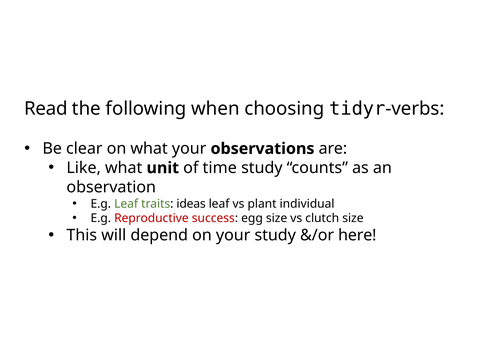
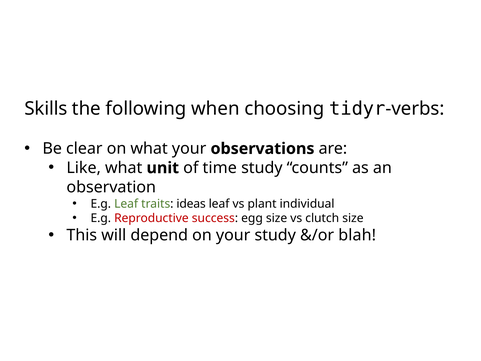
Read: Read -> Skills
here: here -> blah
